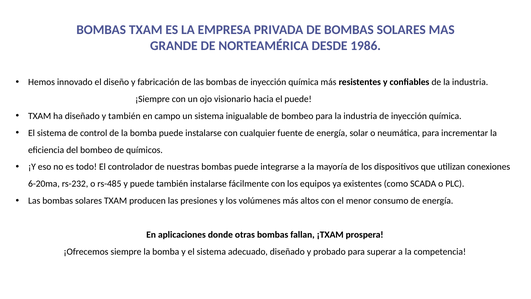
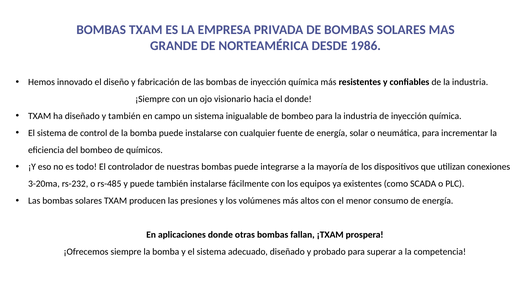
el puede: puede -> donde
6-20ma: 6-20ma -> 3-20ma
